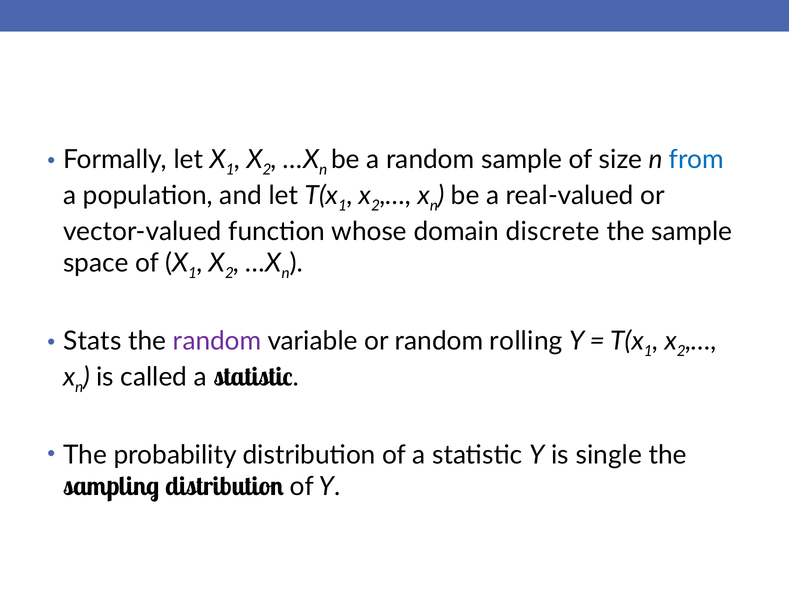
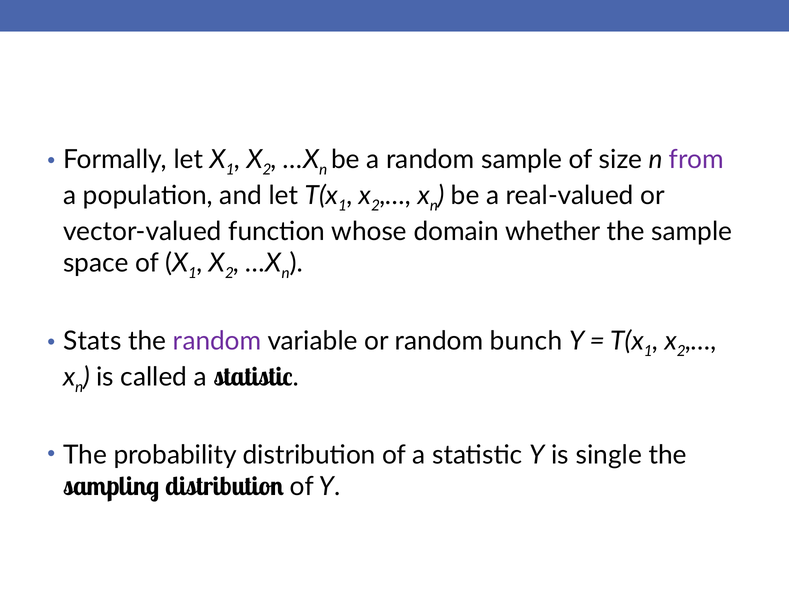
from colour: blue -> purple
discrete: discrete -> whether
rolling: rolling -> bunch
